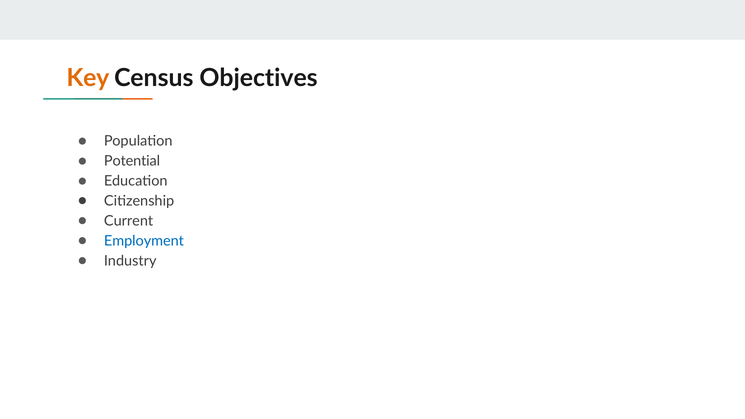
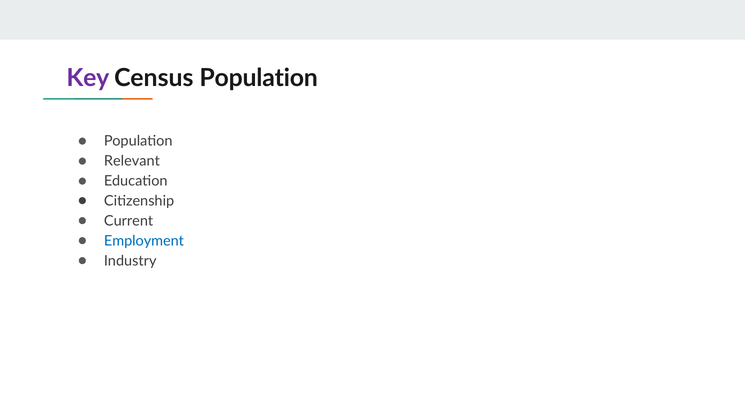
Key colour: orange -> purple
Census Objectives: Objectives -> Population
Potential: Potential -> Relevant
